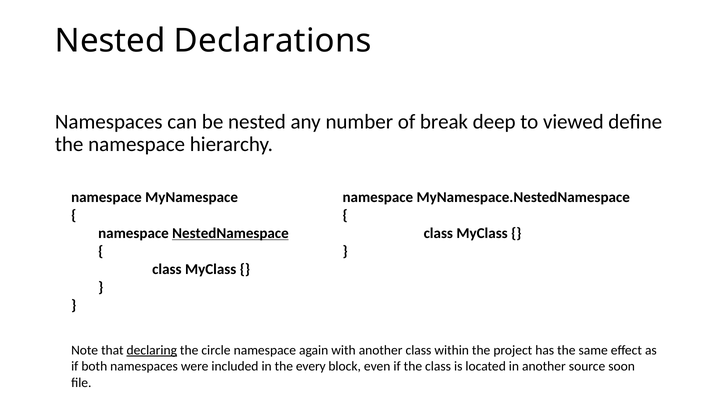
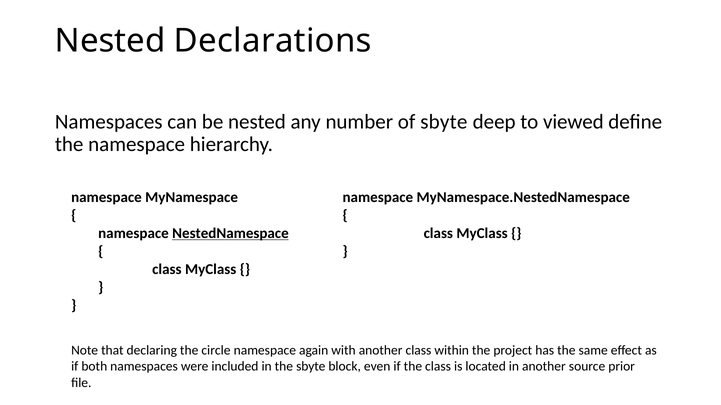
of break: break -> sbyte
declaring underline: present -> none
the every: every -> sbyte
soon: soon -> prior
